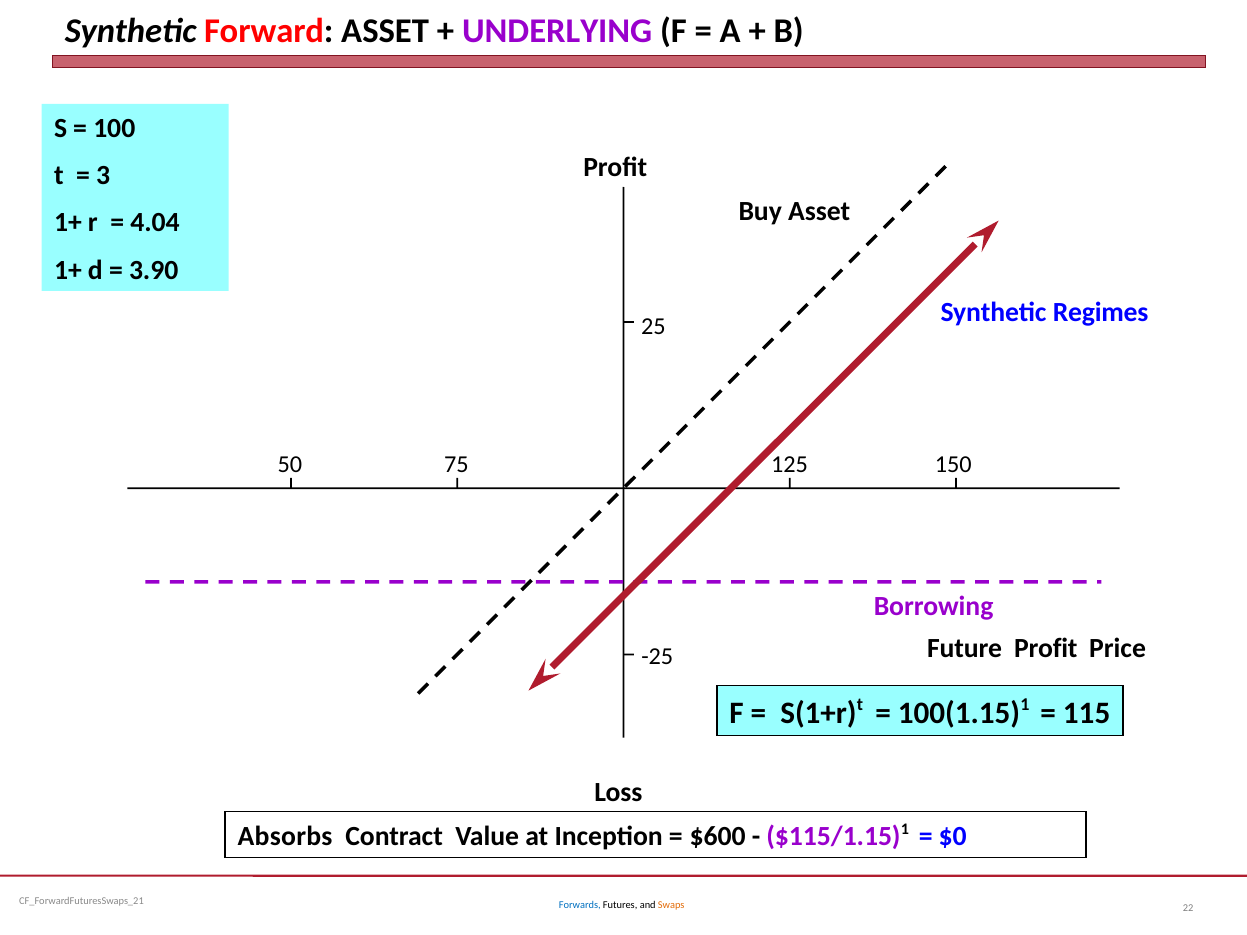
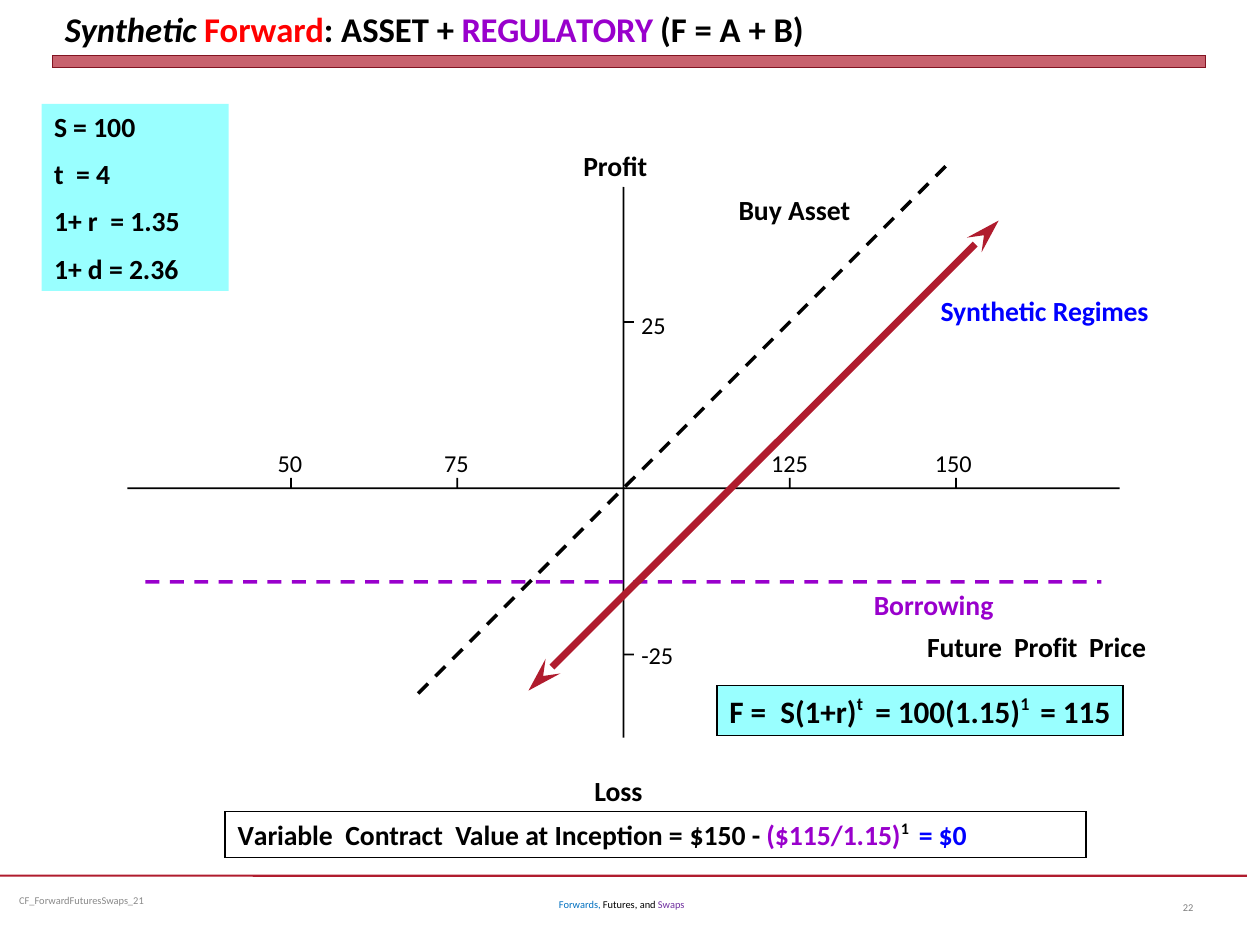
UNDERLYING: UNDERLYING -> REGULATORY
3: 3 -> 4
4.04: 4.04 -> 1.35
3.90: 3.90 -> 2.36
Absorbs: Absorbs -> Variable
$600: $600 -> $150
Swaps colour: orange -> purple
